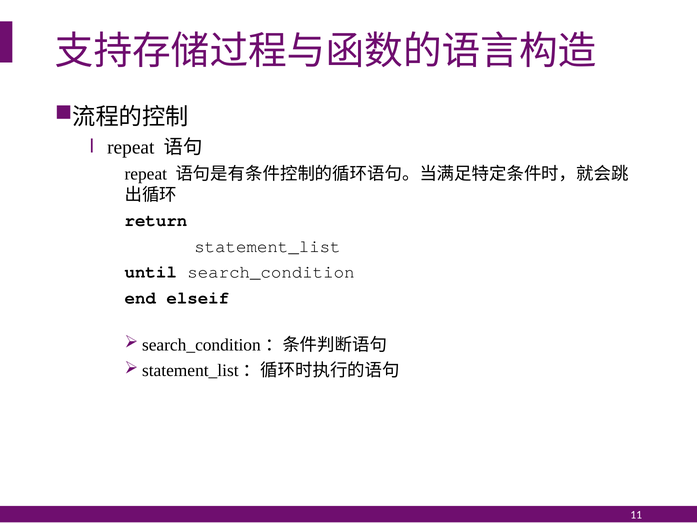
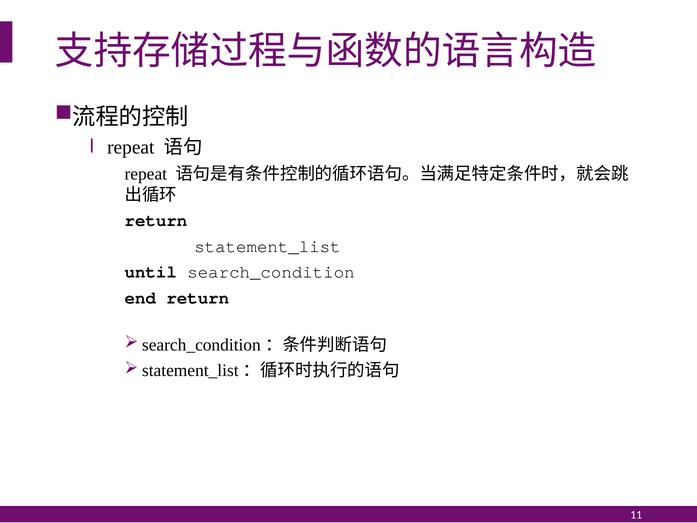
end elseif: elseif -> return
